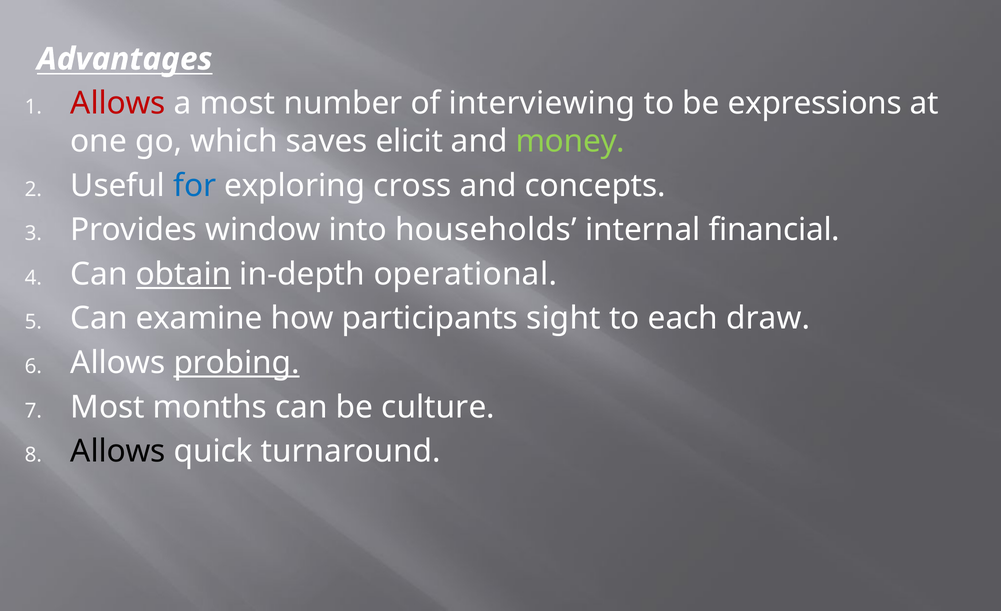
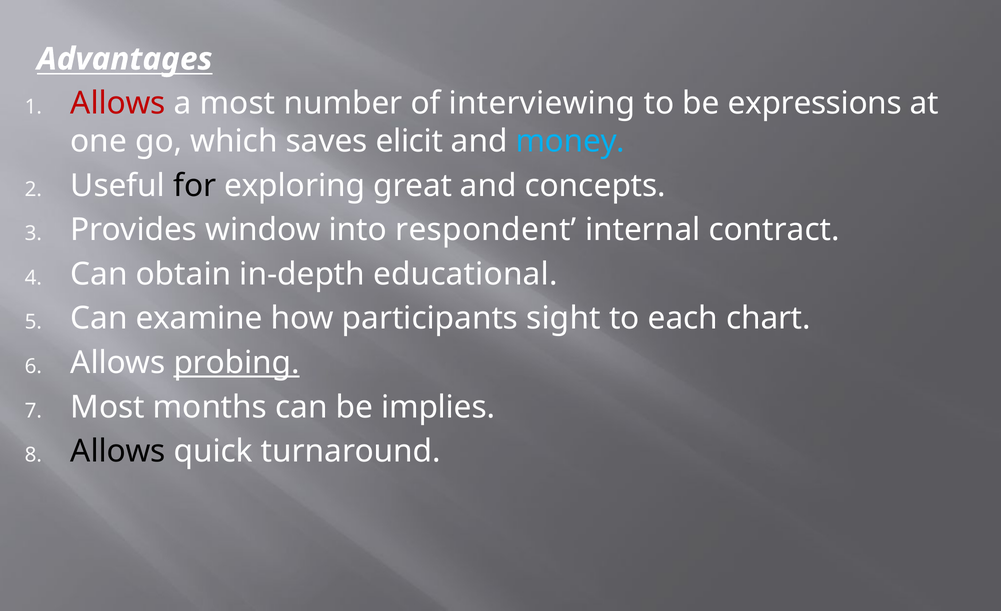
money colour: light green -> light blue
for colour: blue -> black
cross: cross -> great
households: households -> respondent
financial: financial -> contract
obtain underline: present -> none
operational: operational -> educational
draw: draw -> chart
culture: culture -> implies
